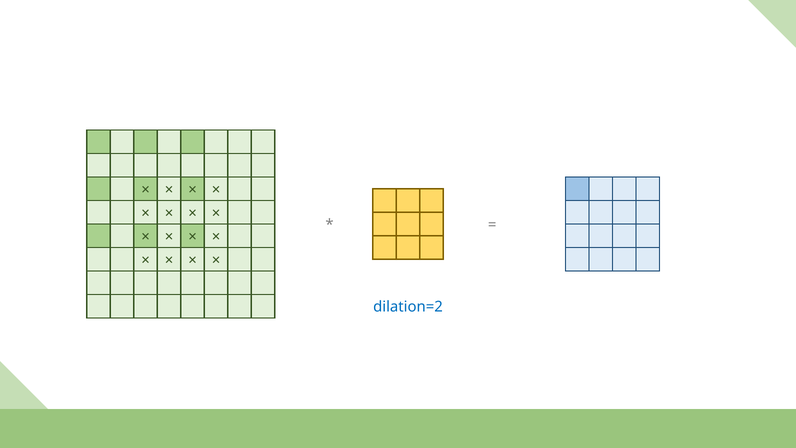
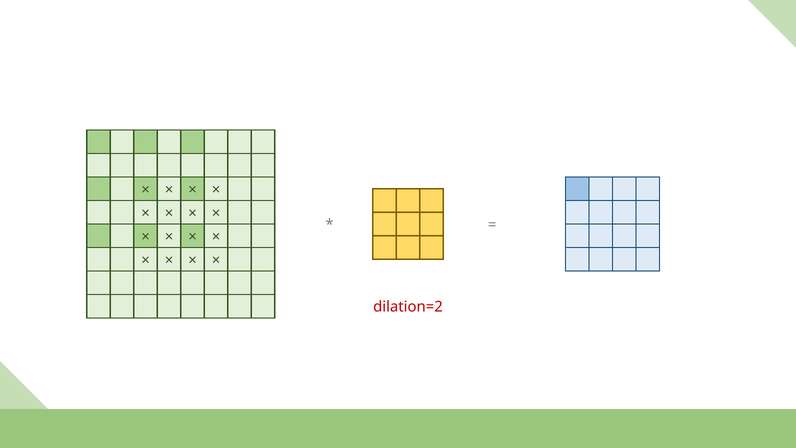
dilation=2 colour: blue -> red
